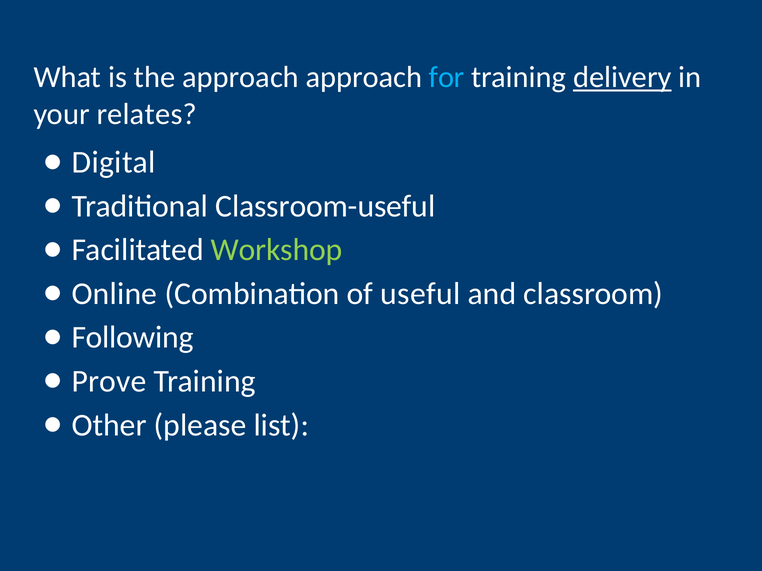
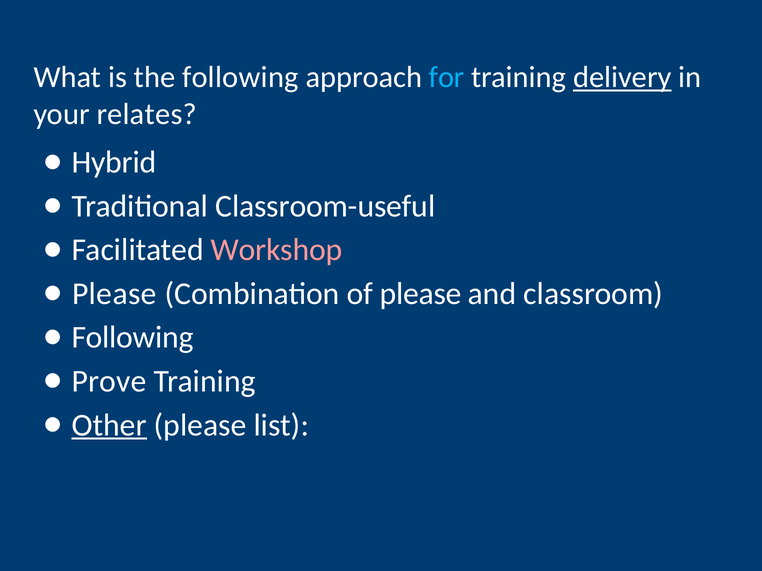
the approach: approach -> following
Digital: Digital -> Hybrid
Workshop colour: light green -> pink
Online at (114, 294): Online -> Please
of useful: useful -> please
Other underline: none -> present
